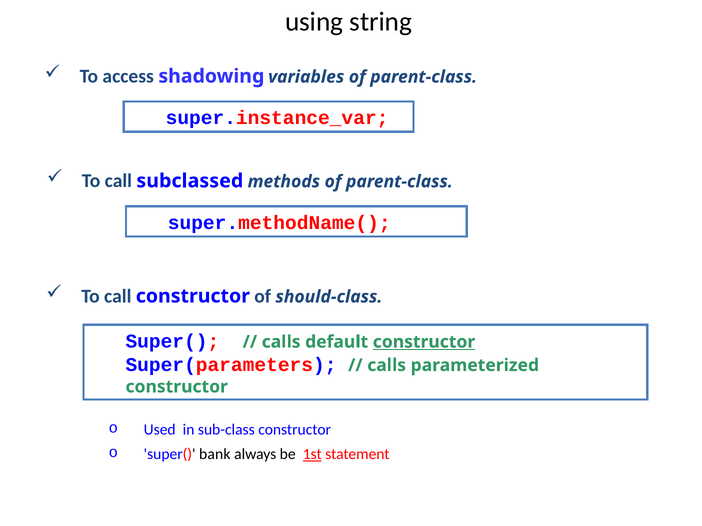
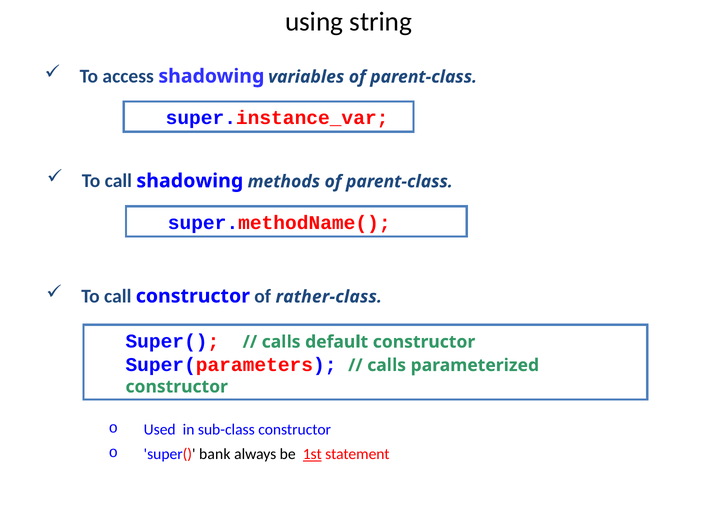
call subclassed: subclassed -> shadowing
should-class: should-class -> rather-class
constructor at (424, 342) underline: present -> none
